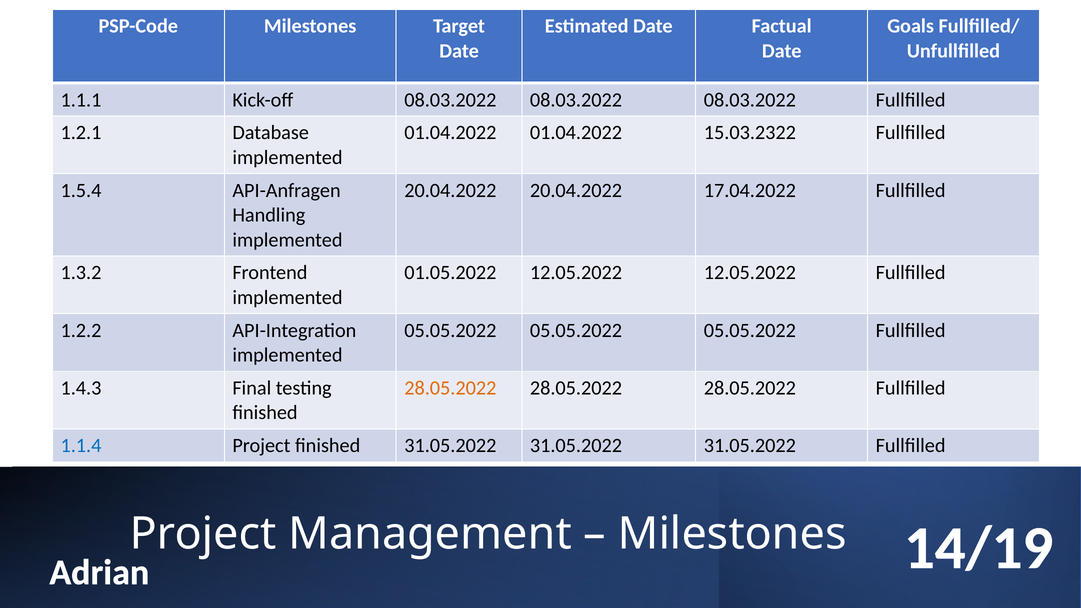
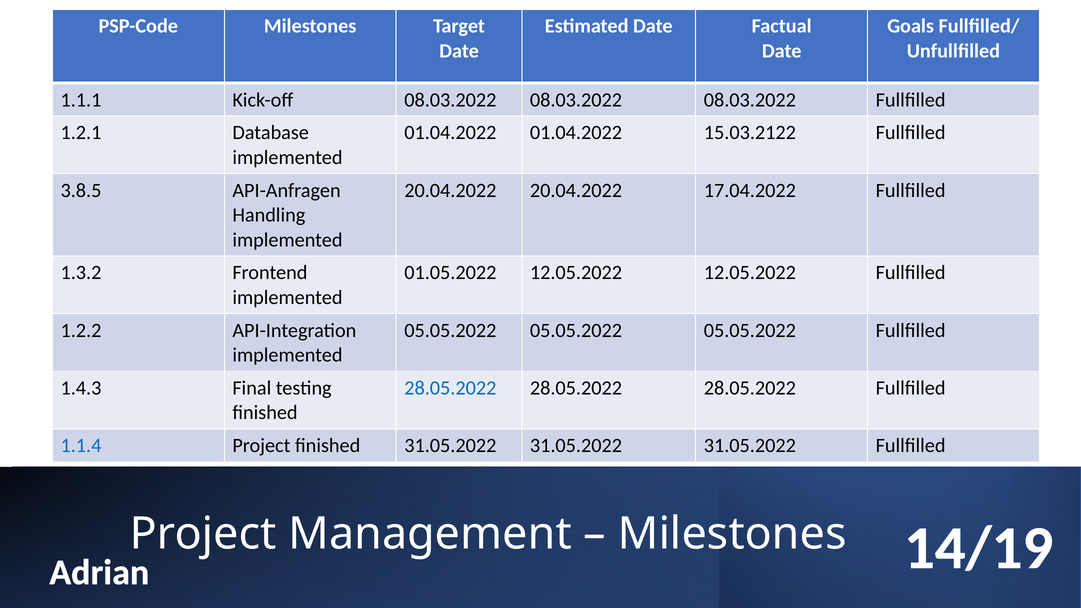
15.03.2322: 15.03.2322 -> 15.03.2122
1.5.4: 1.5.4 -> 3.8.5
28.05.2022 at (450, 388) colour: orange -> blue
